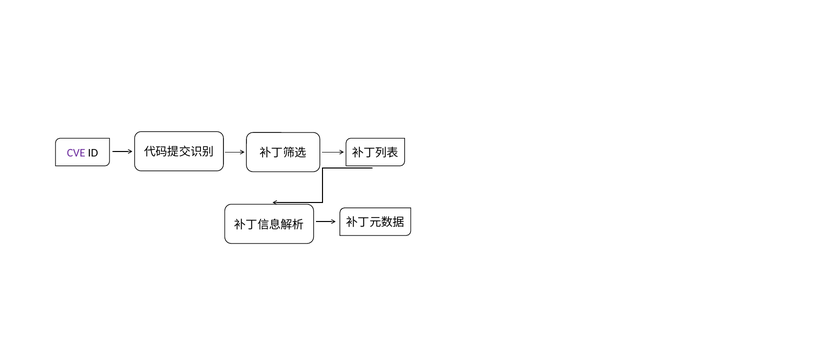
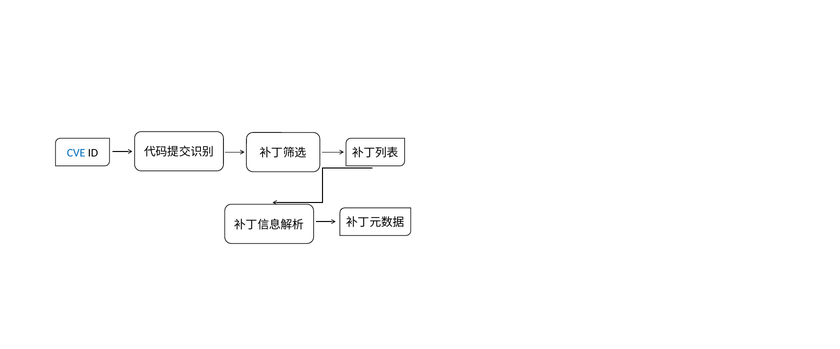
CVE colour: purple -> blue
